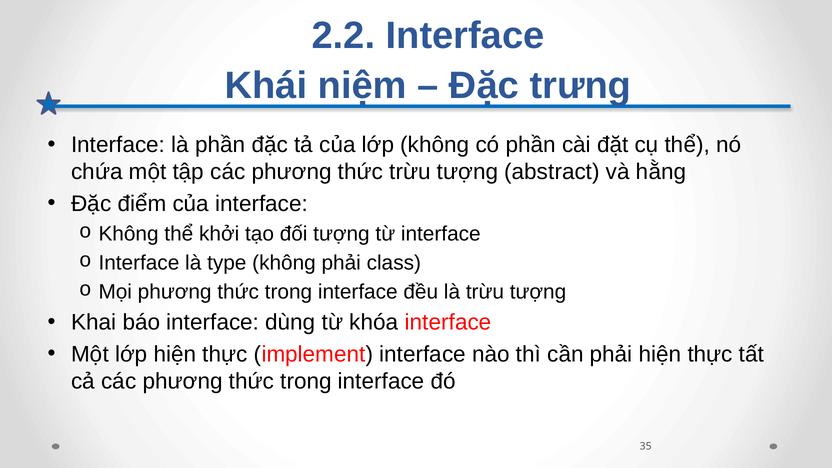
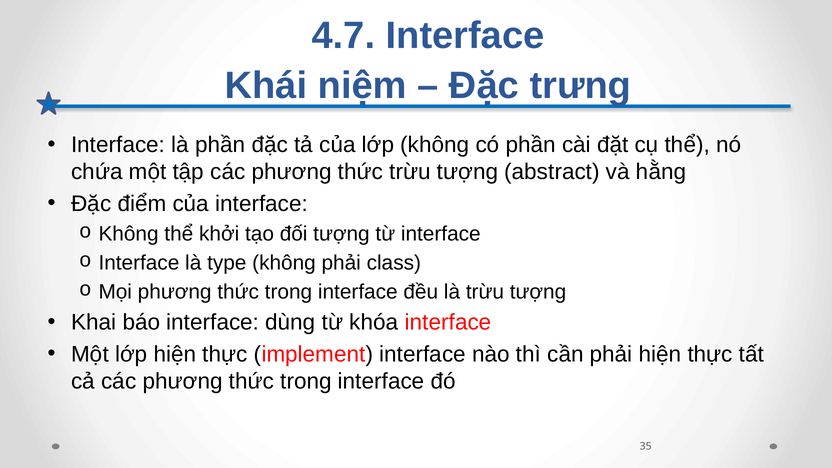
2.2: 2.2 -> 4.7
